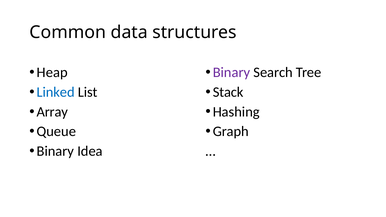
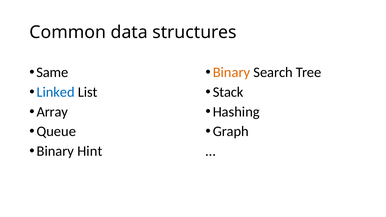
Heap: Heap -> Same
Binary at (231, 72) colour: purple -> orange
Idea: Idea -> Hint
